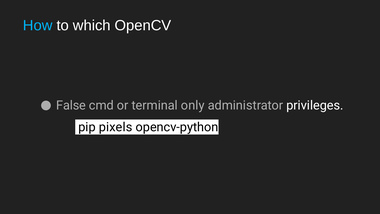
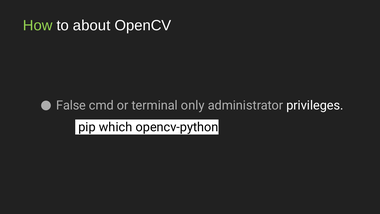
How colour: light blue -> light green
which: which -> about
pixels: pixels -> which
